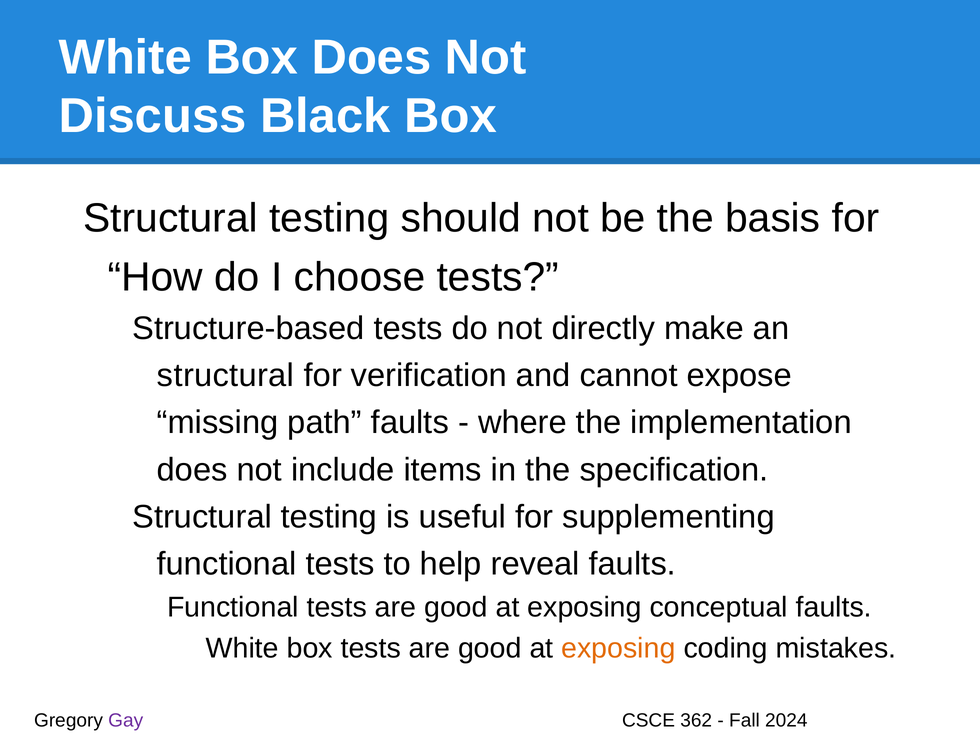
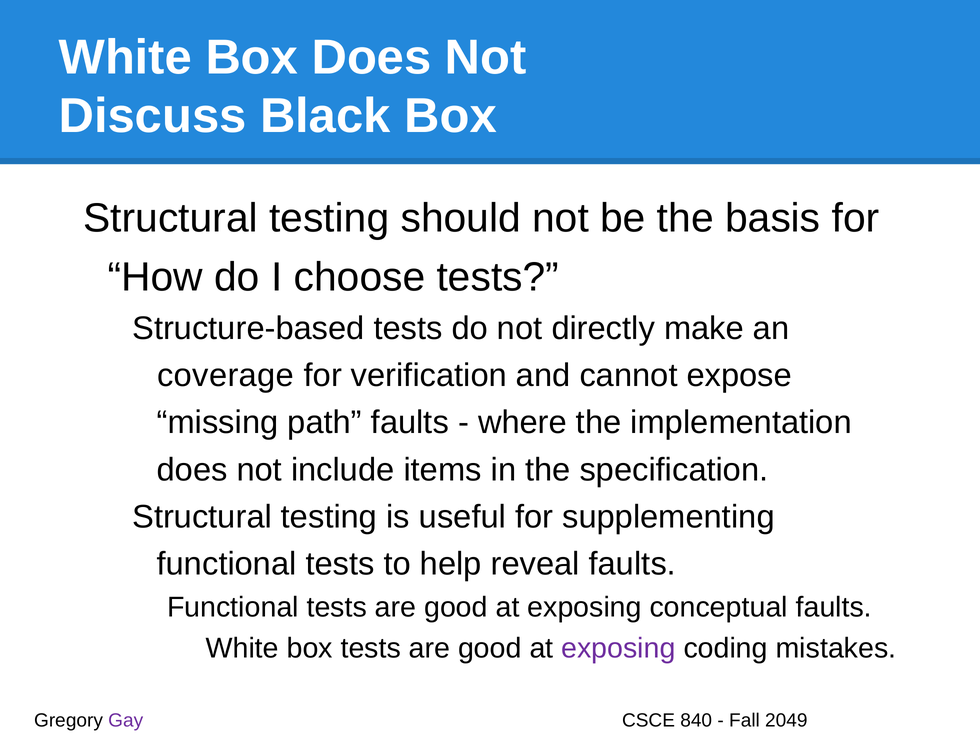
structural at (226, 376): structural -> coverage
exposing at (618, 648) colour: orange -> purple
362: 362 -> 840
2024: 2024 -> 2049
